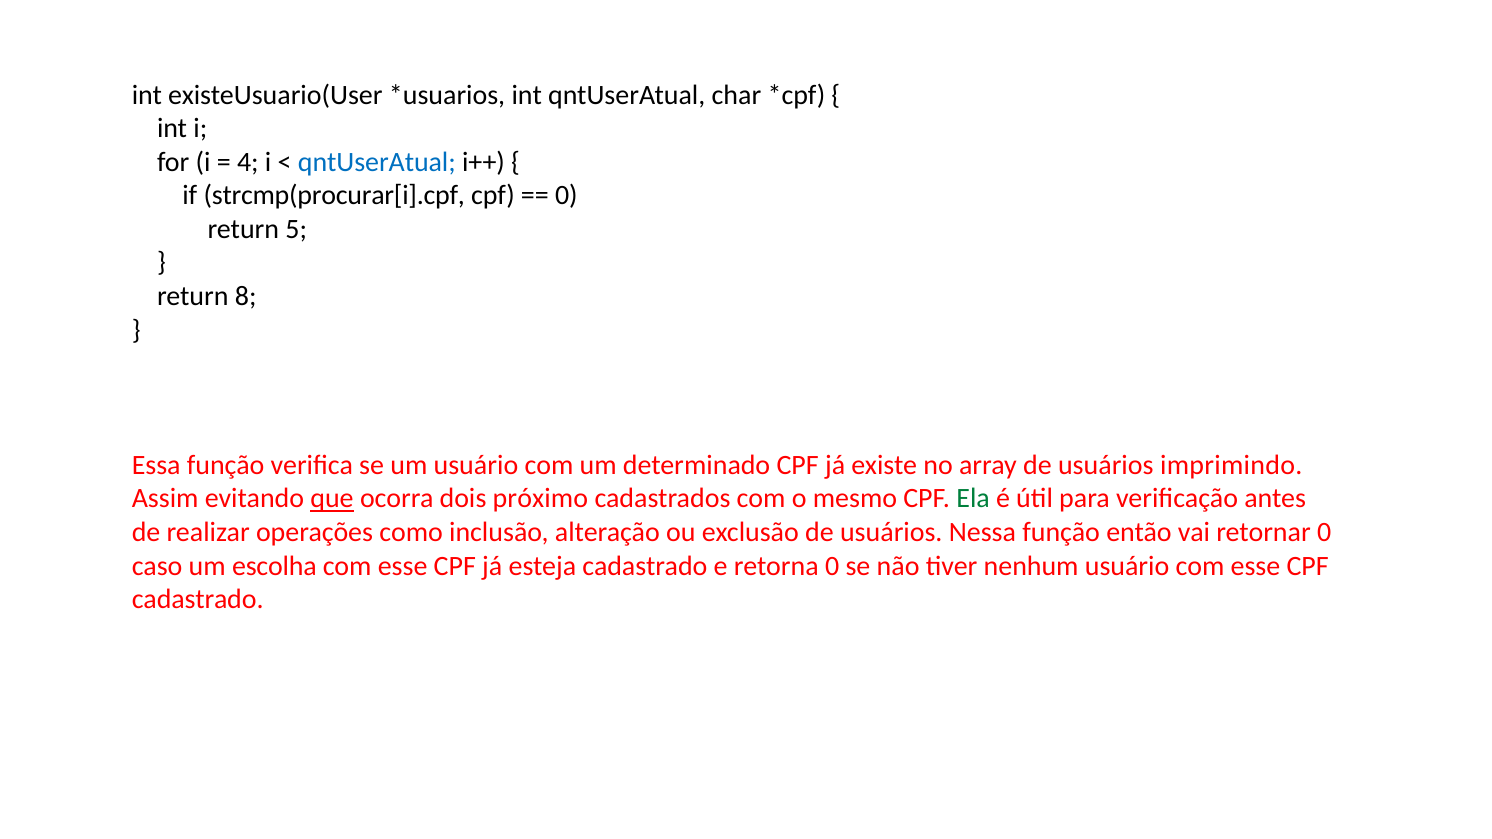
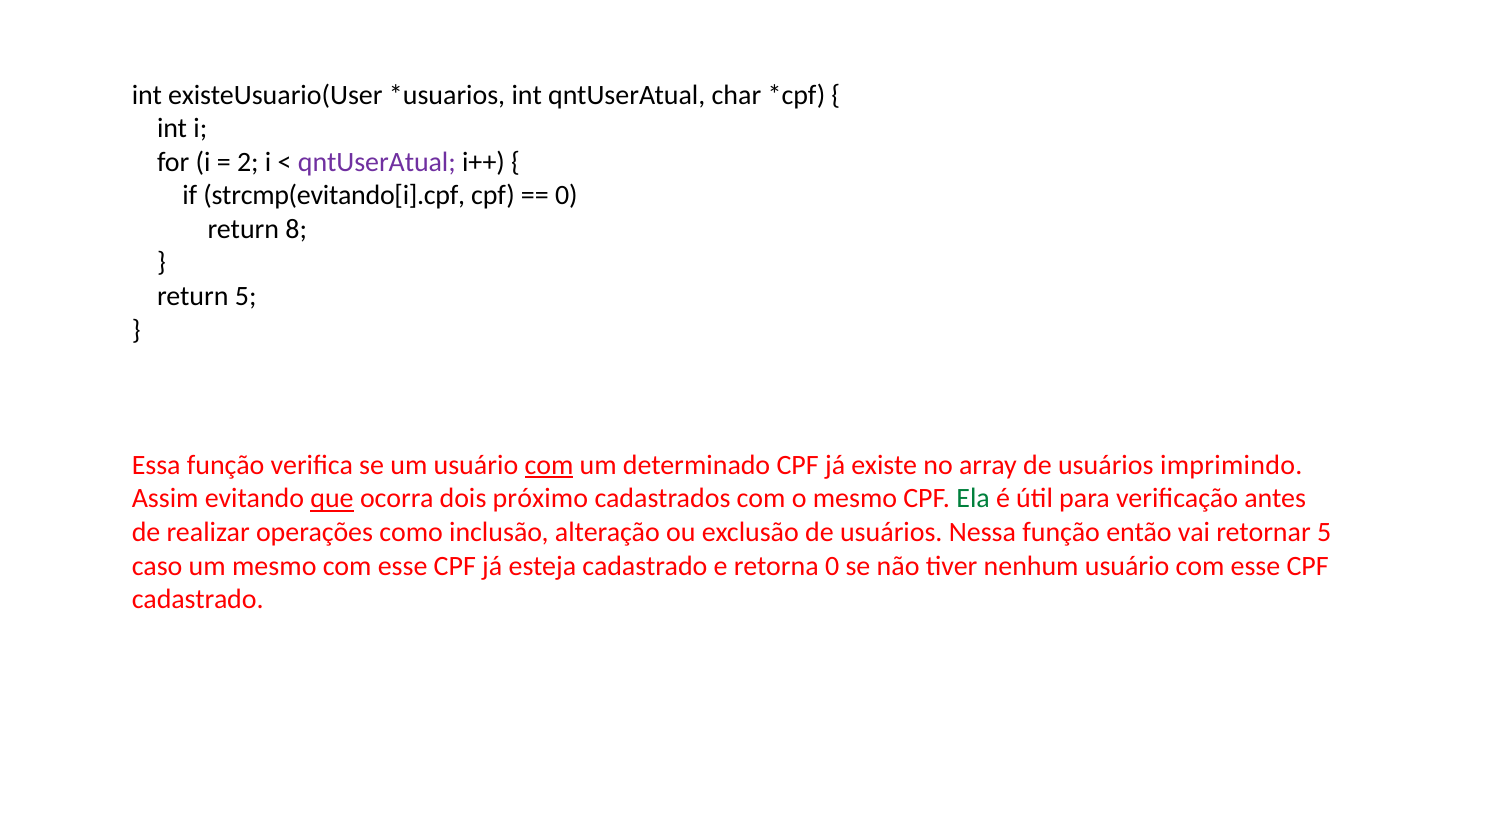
4: 4 -> 2
qntUserAtual at (377, 162) colour: blue -> purple
strcmp(procurar[i].cpf: strcmp(procurar[i].cpf -> strcmp(evitando[i].cpf
5: 5 -> 8
return 8: 8 -> 5
com at (549, 465) underline: none -> present
retornar 0: 0 -> 5
um escolha: escolha -> mesmo
